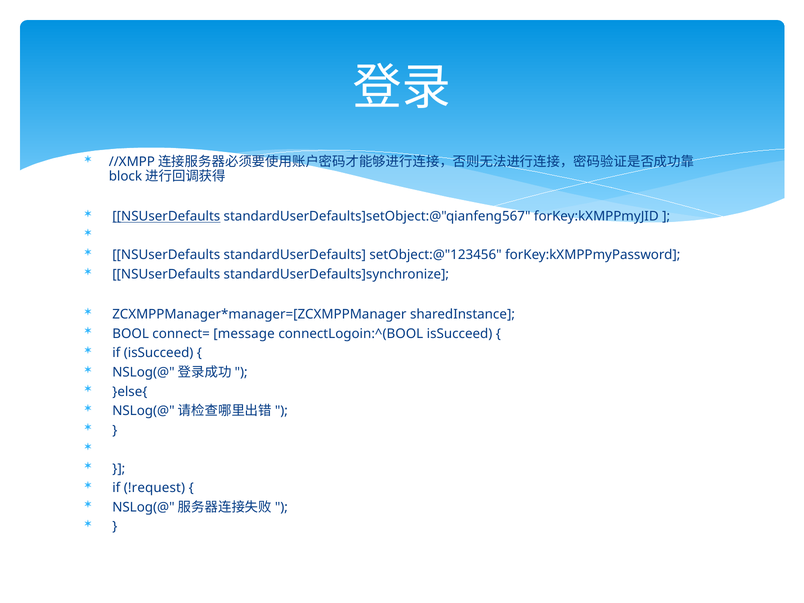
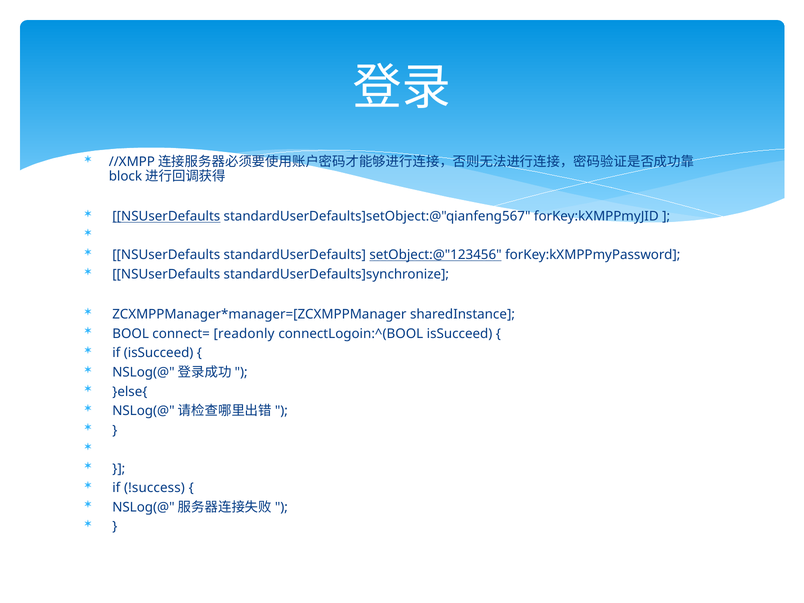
setObject:@"123456 underline: none -> present
message: message -> readonly
!request: !request -> !success
